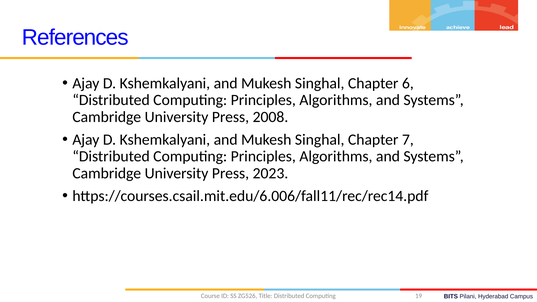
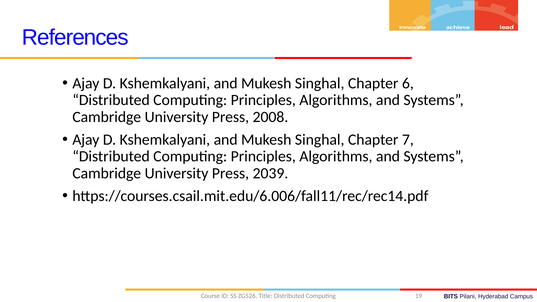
2023: 2023 -> 2039
